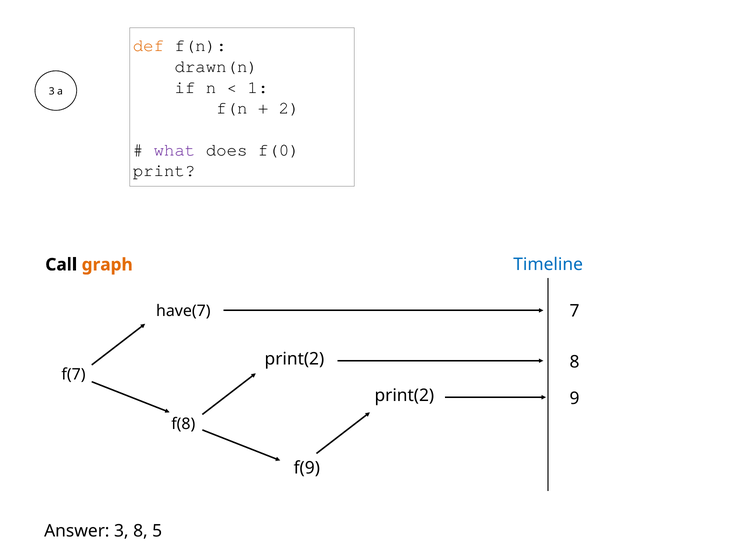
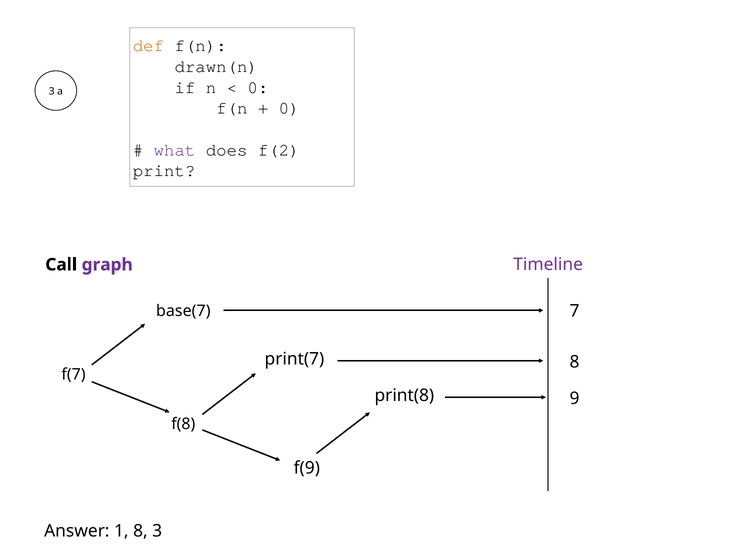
1 at (258, 87): 1 -> 0
2 at (289, 108): 2 -> 0
f(0: f(0 -> f(2
Timeline colour: blue -> purple
graph colour: orange -> purple
have(7: have(7 -> base(7
print(2 at (294, 359): print(2 -> print(7
print(2 at (404, 395): print(2 -> print(8
Answer 3: 3 -> 1
8 5: 5 -> 3
